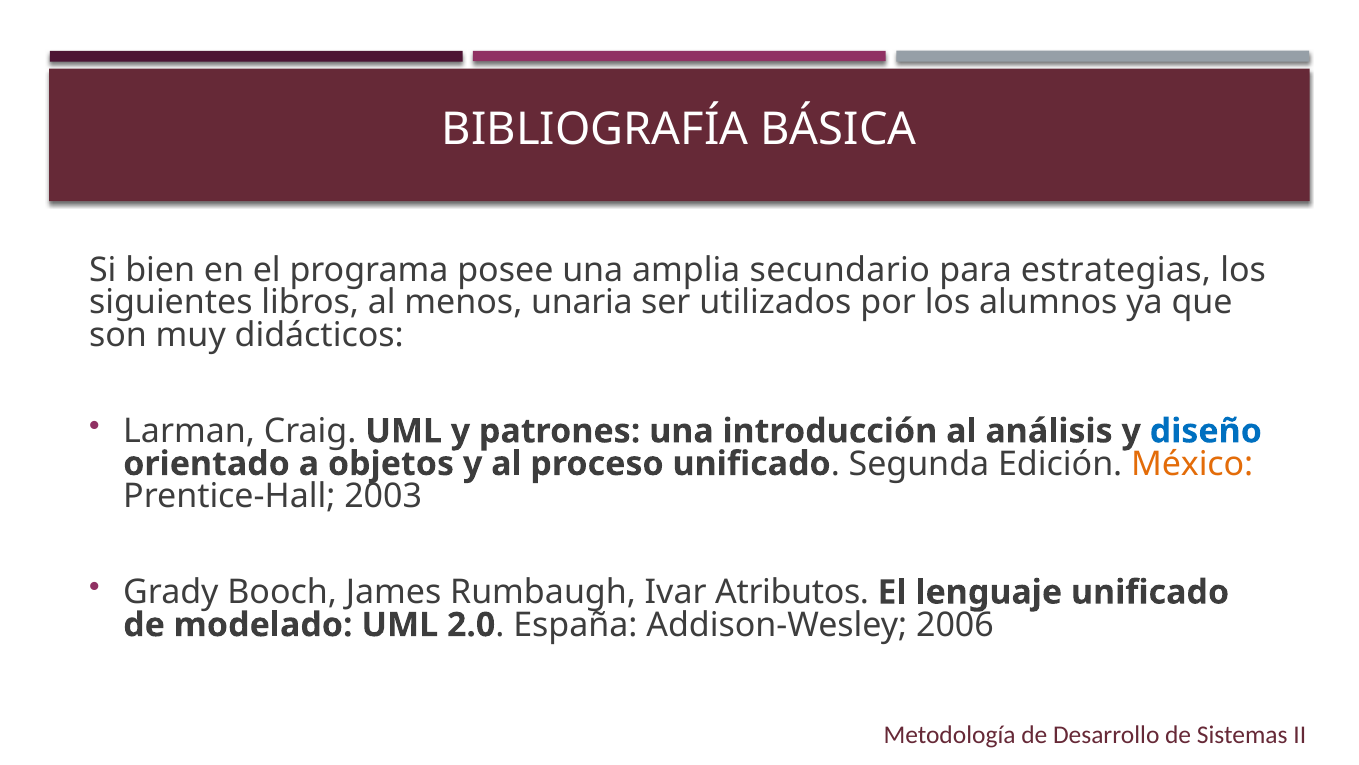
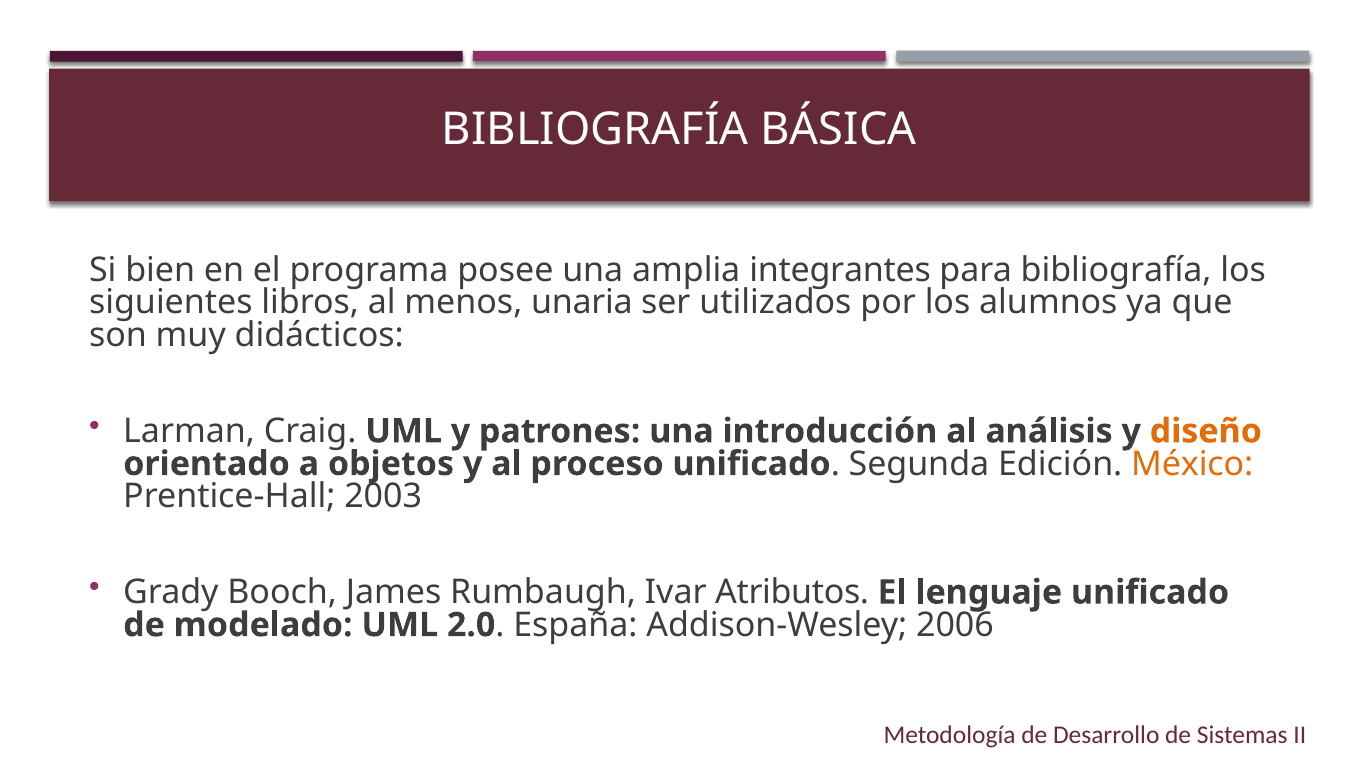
secundario: secundario -> integrantes
para estrategias: estrategias -> bibliografía
diseño colour: blue -> orange
